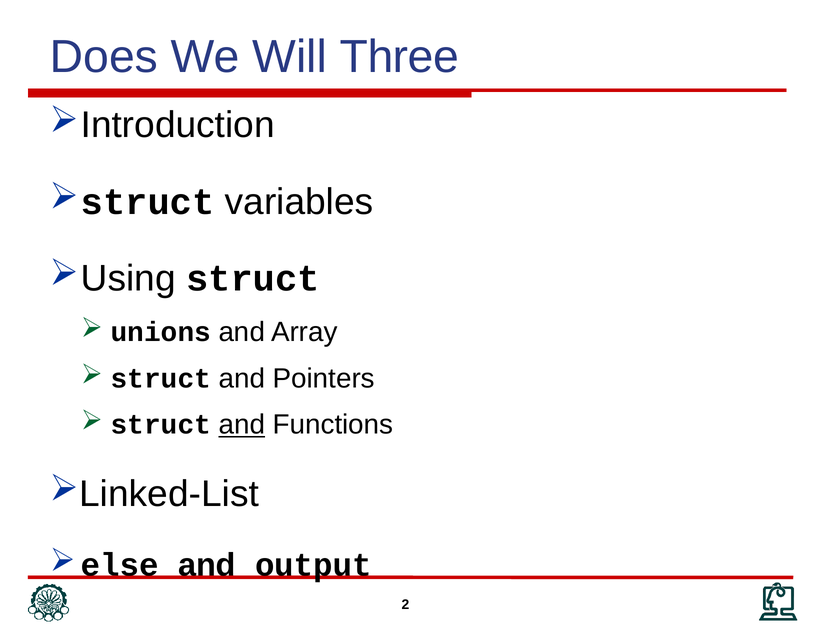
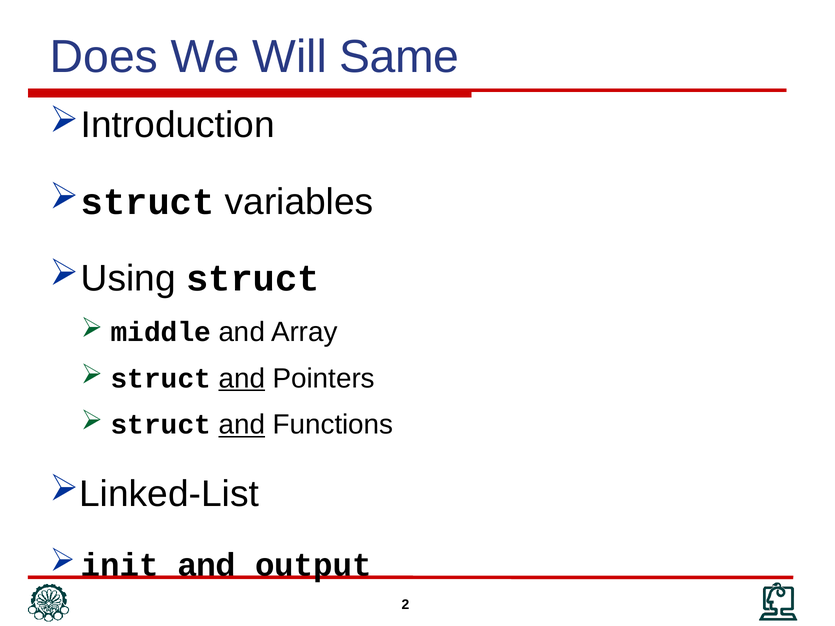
Three: Three -> Same
unions: unions -> middle
and at (242, 379) underline: none -> present
else: else -> init
